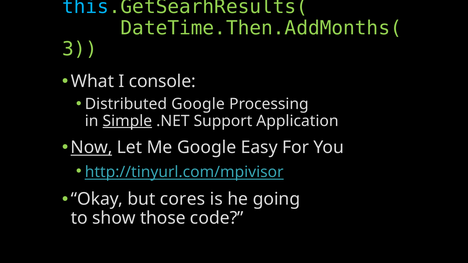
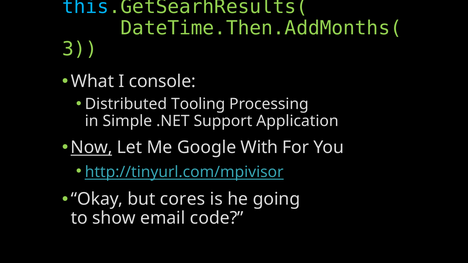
Distributed Google: Google -> Tooling
Simple underline: present -> none
Easy: Easy -> With
those: those -> email
